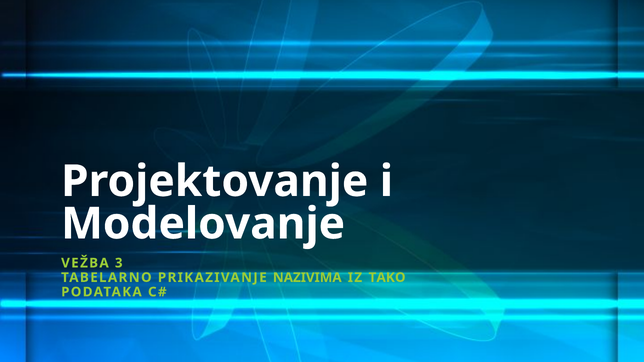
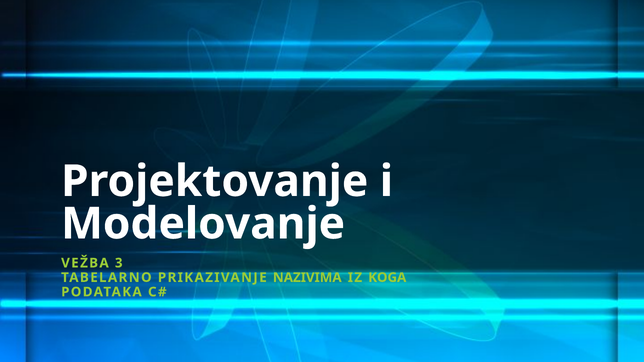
TAKO: TAKO -> KOGA
